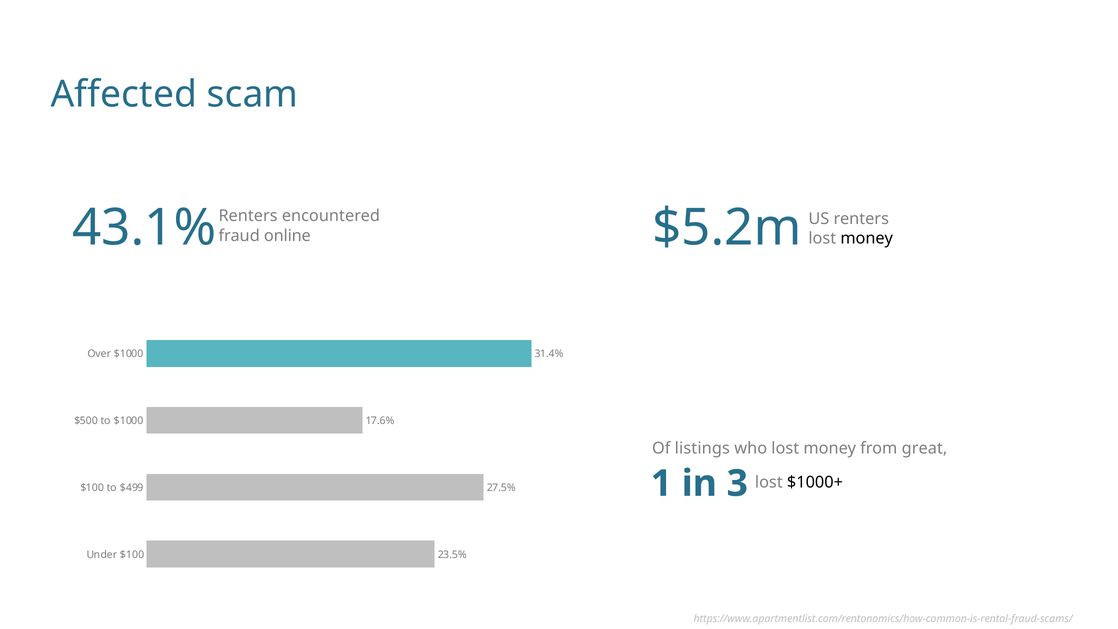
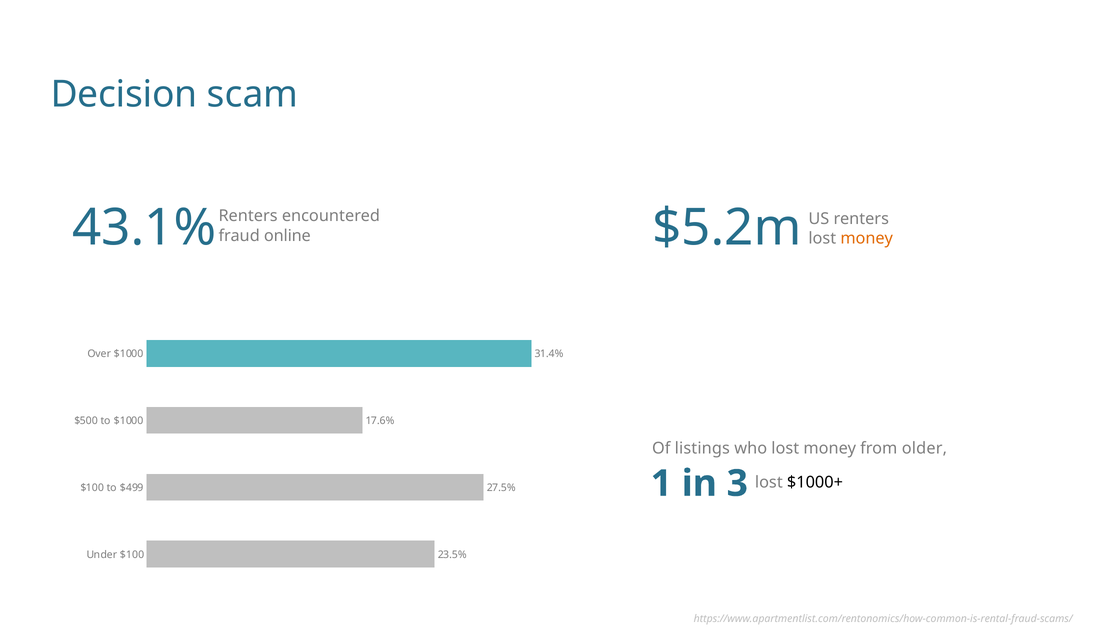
Affected: Affected -> Decision
money at (867, 238) colour: black -> orange
great: great -> older
